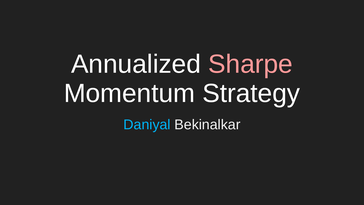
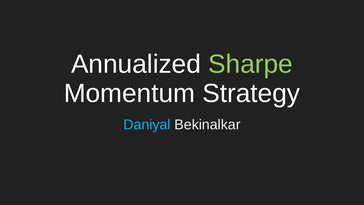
Sharpe colour: pink -> light green
